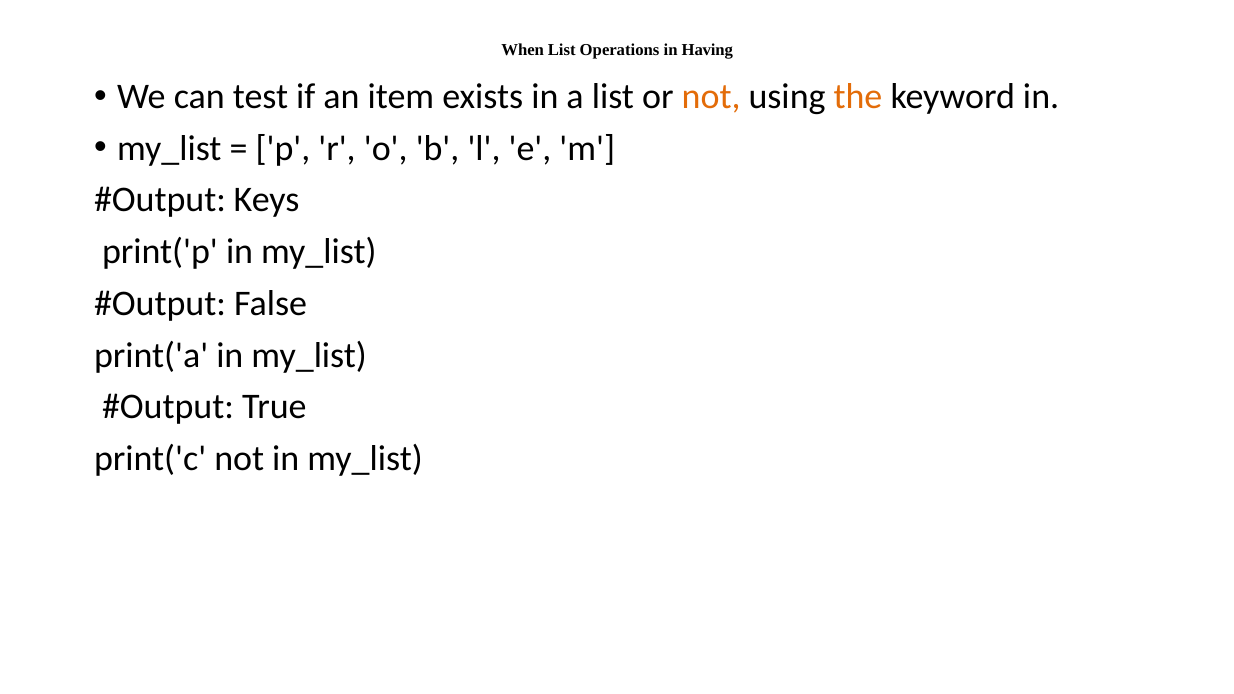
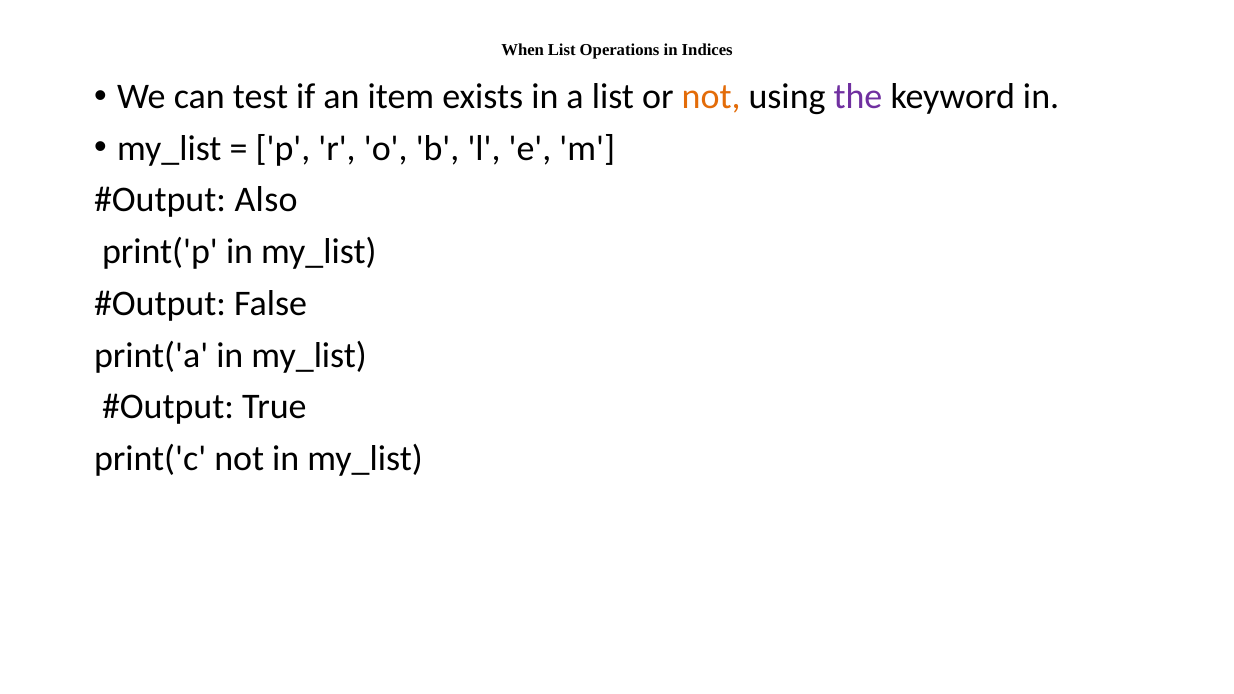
Having: Having -> Indices
the colour: orange -> purple
Keys: Keys -> Also
